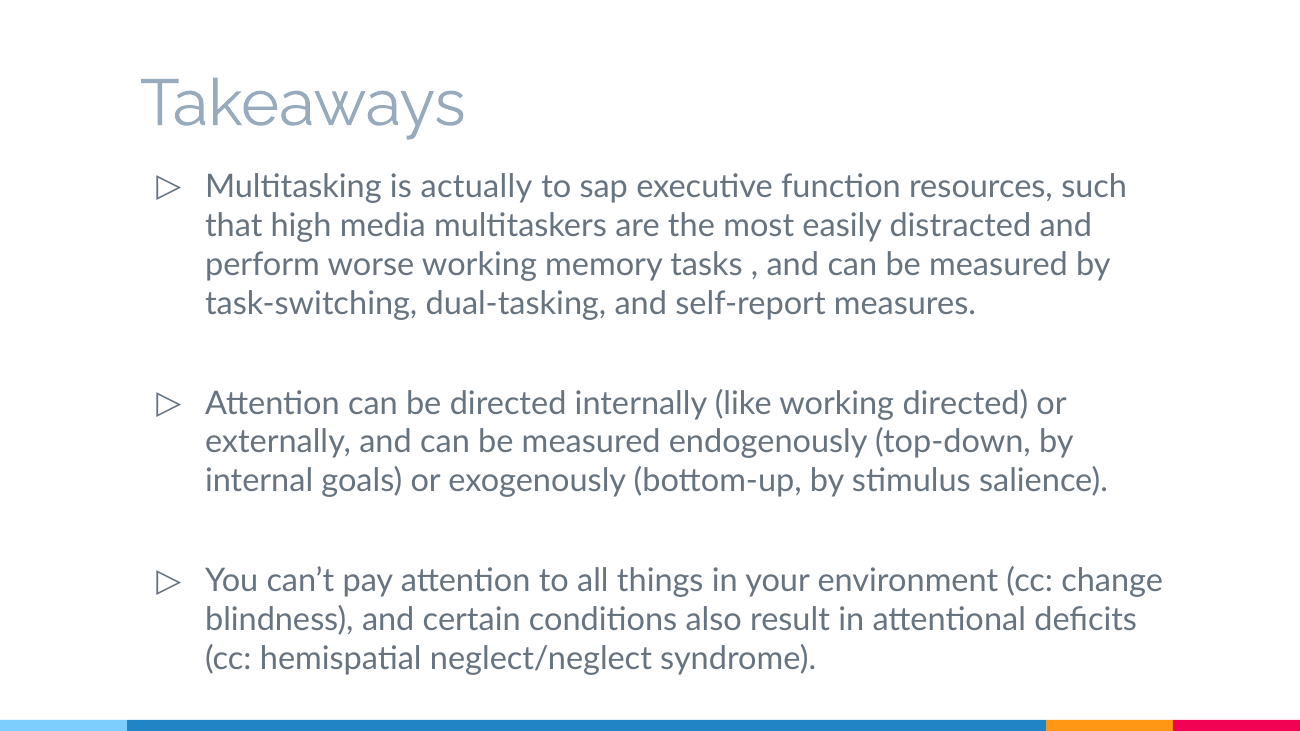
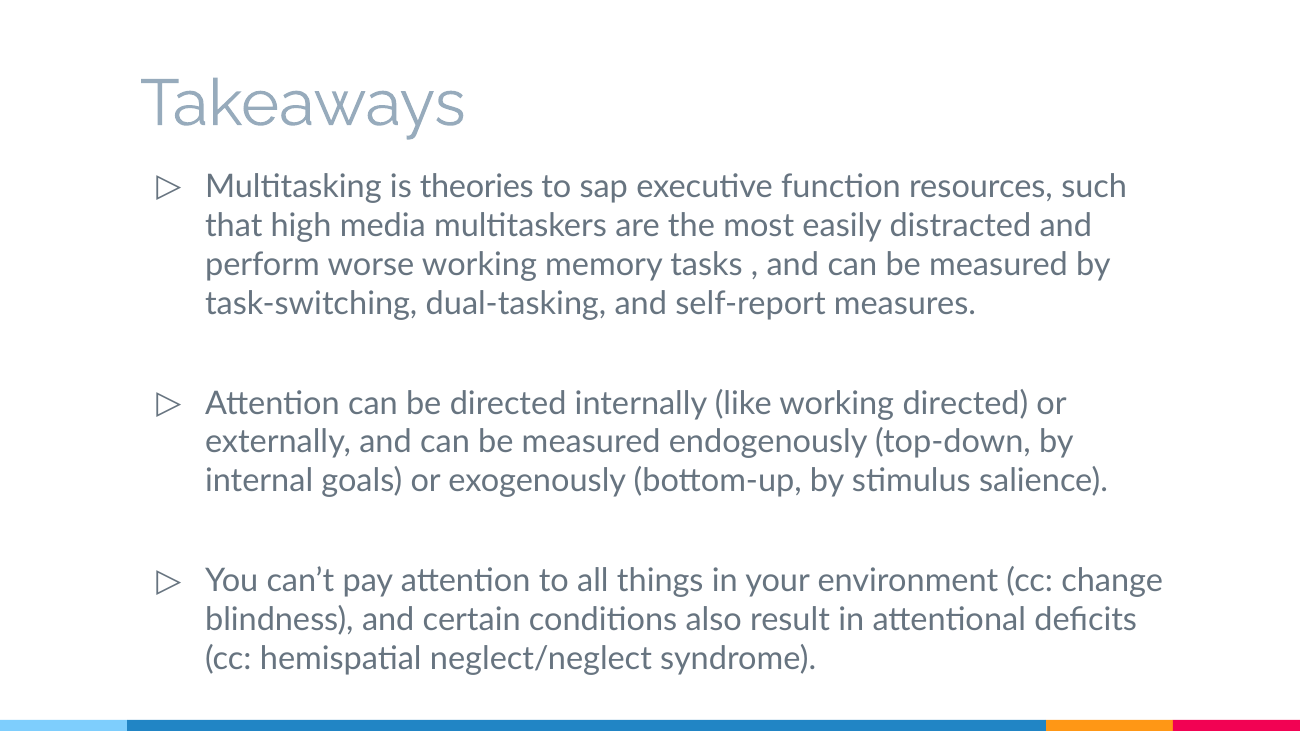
actually: actually -> theories
